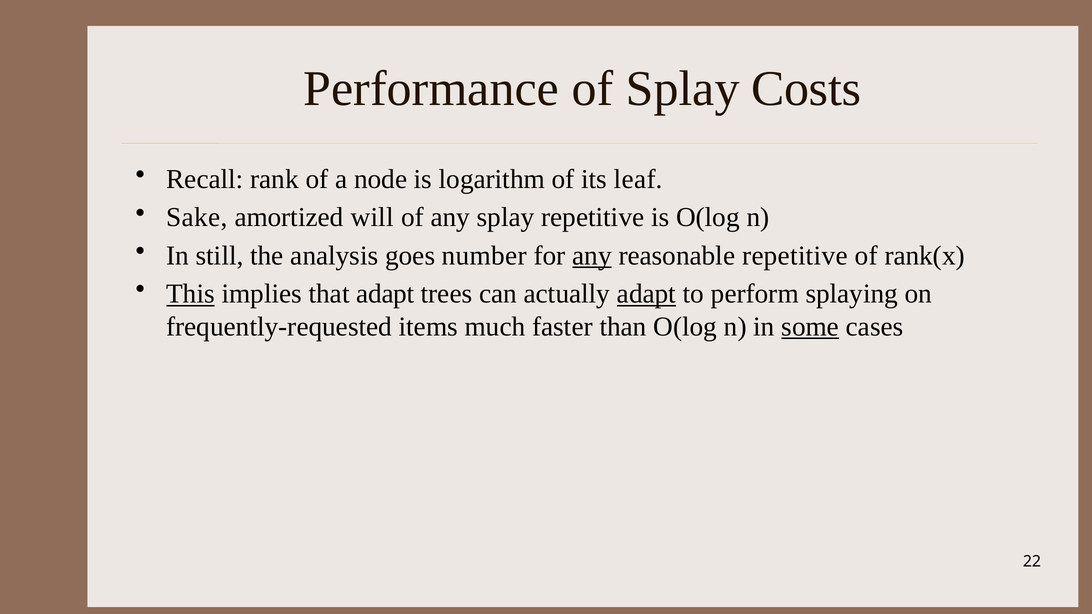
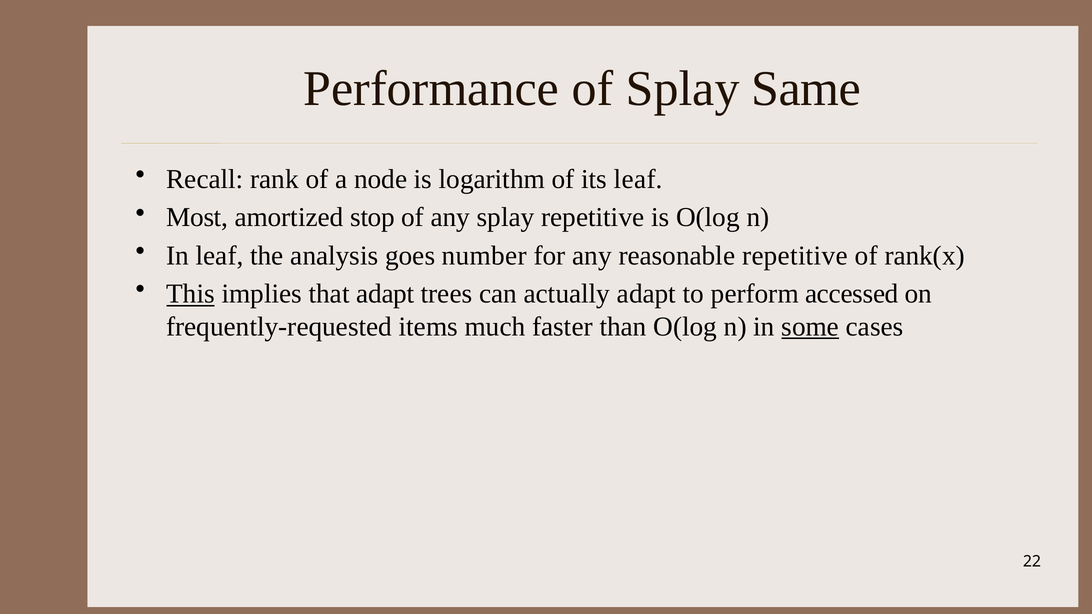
Costs: Costs -> Same
Sake: Sake -> Most
will: will -> stop
In still: still -> leaf
any at (592, 256) underline: present -> none
adapt at (646, 294) underline: present -> none
splaying: splaying -> accessed
